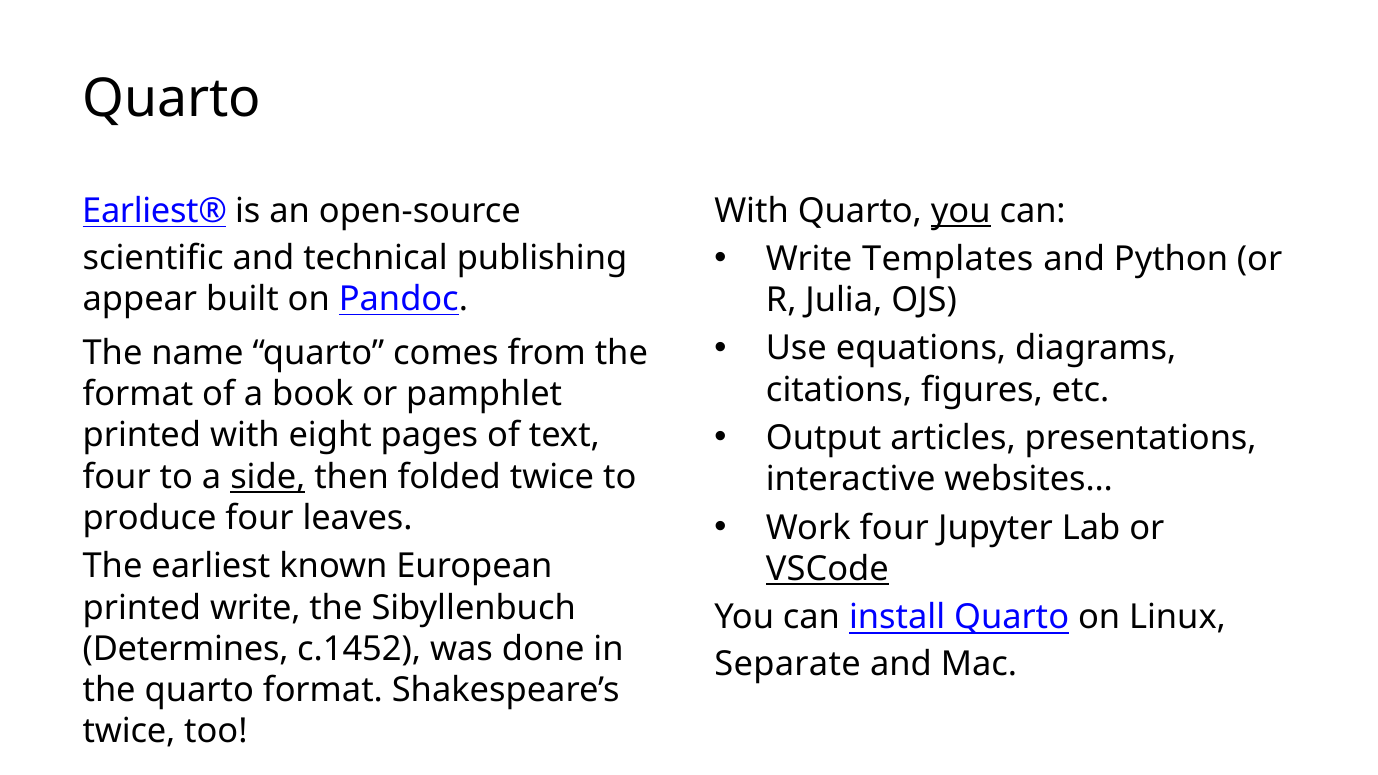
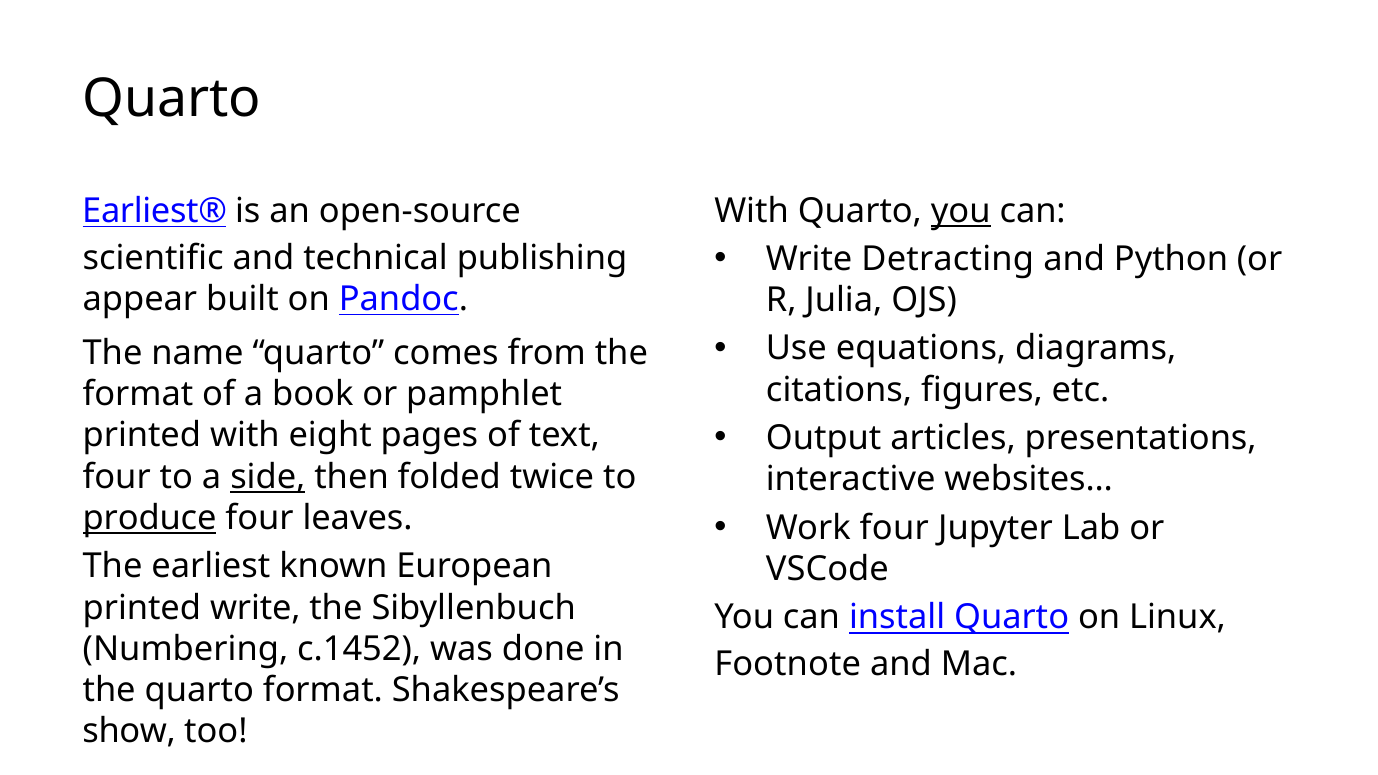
Templates: Templates -> Detracting
produce underline: none -> present
VSCode underline: present -> none
Determines: Determines -> Numbering
Separate: Separate -> Footnote
twice at (129, 732): twice -> show
